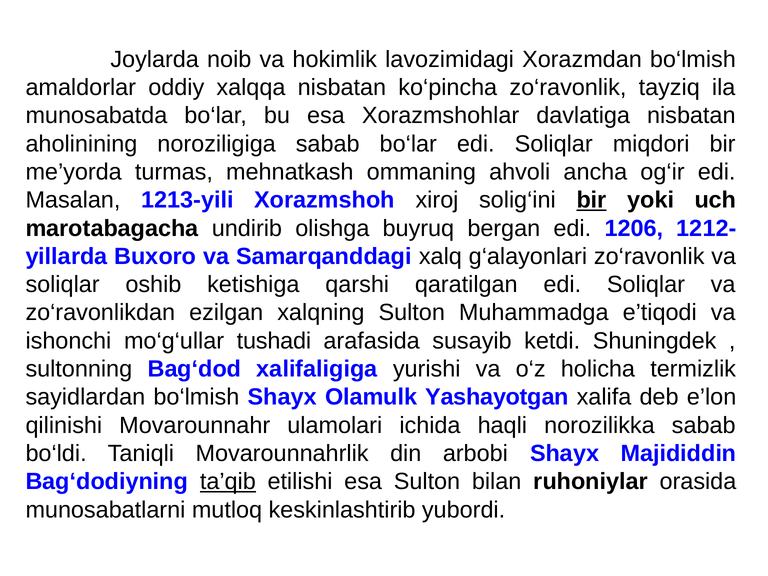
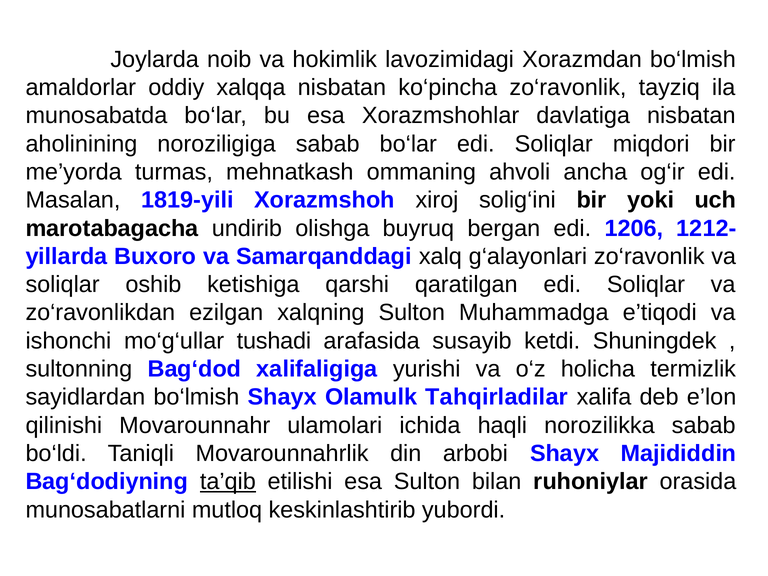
1213-yili: 1213-yili -> 1819-yili
bir at (592, 200) underline: present -> none
Yashayotgan: Yashayotgan -> Tahqirladilar
